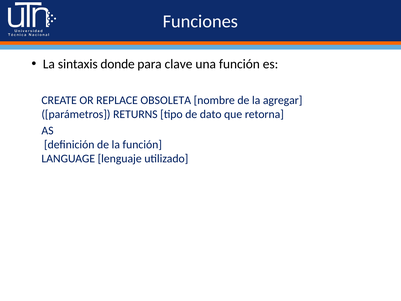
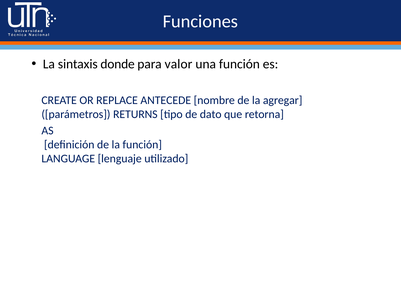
clave: clave -> valor
OBSOLETA: OBSOLETA -> ANTECEDE
